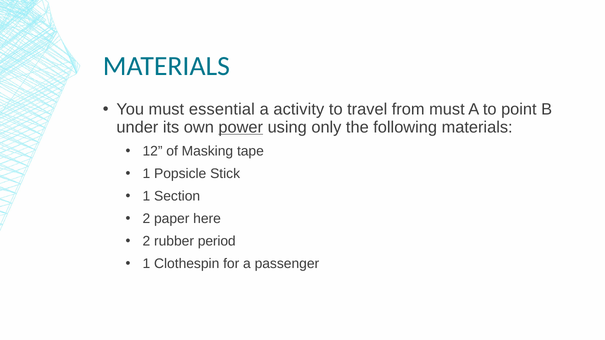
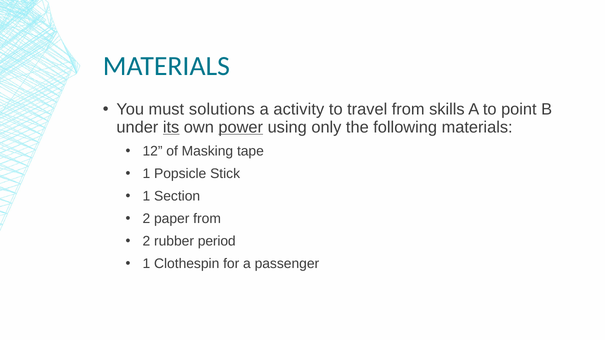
essential: essential -> solutions
from must: must -> skills
its underline: none -> present
paper here: here -> from
